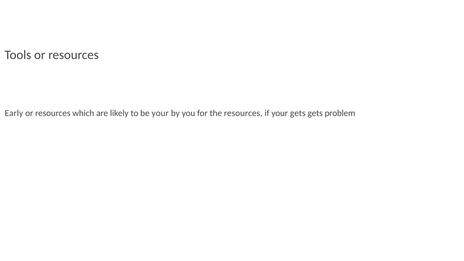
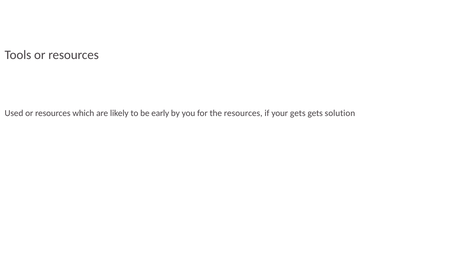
Early: Early -> Used
be your: your -> early
problem: problem -> solution
